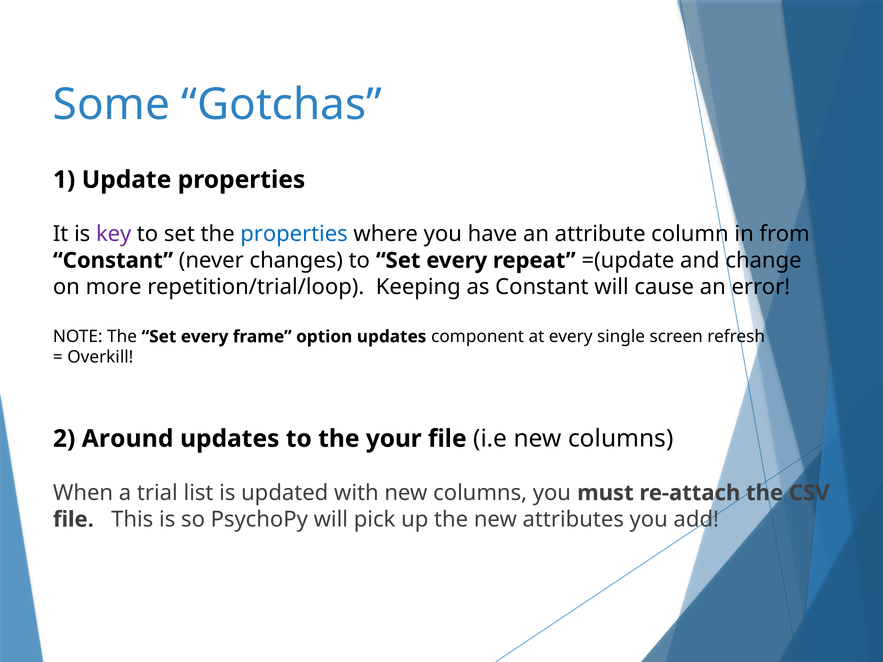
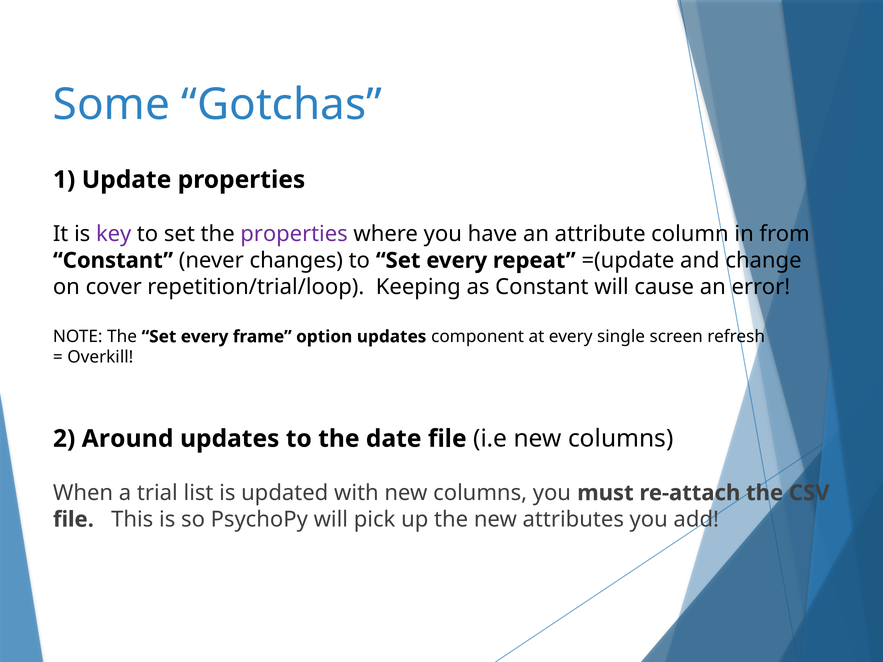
properties at (294, 234) colour: blue -> purple
more: more -> cover
your: your -> date
